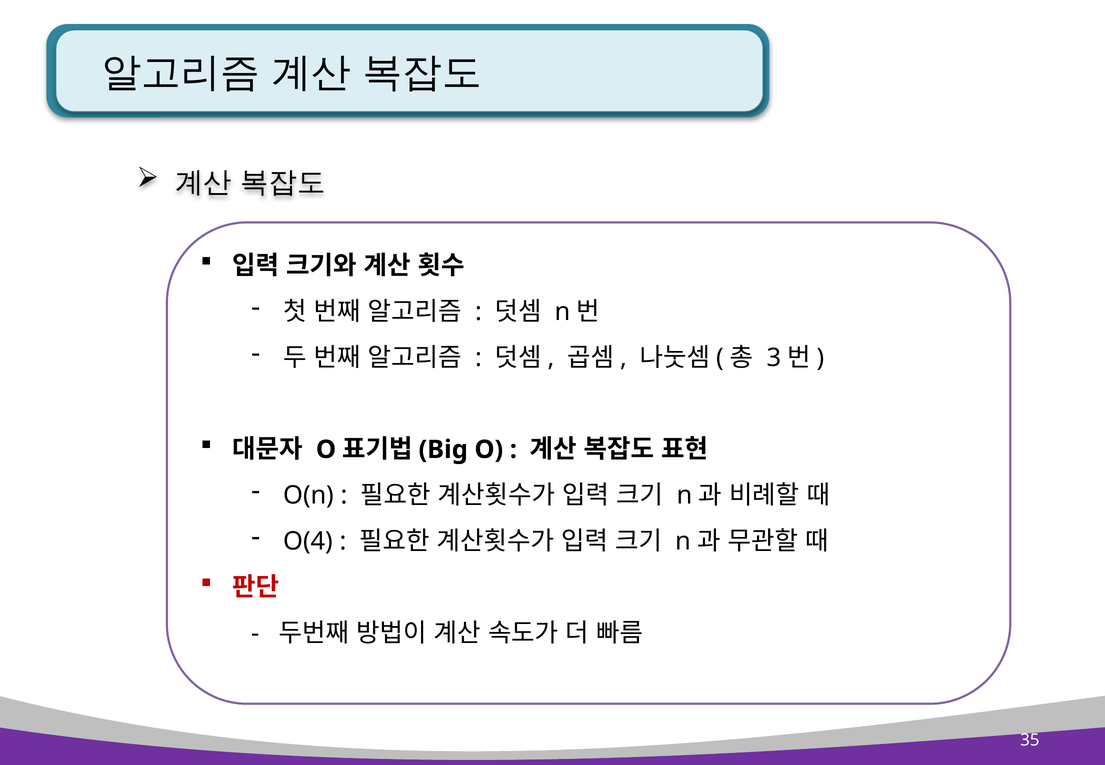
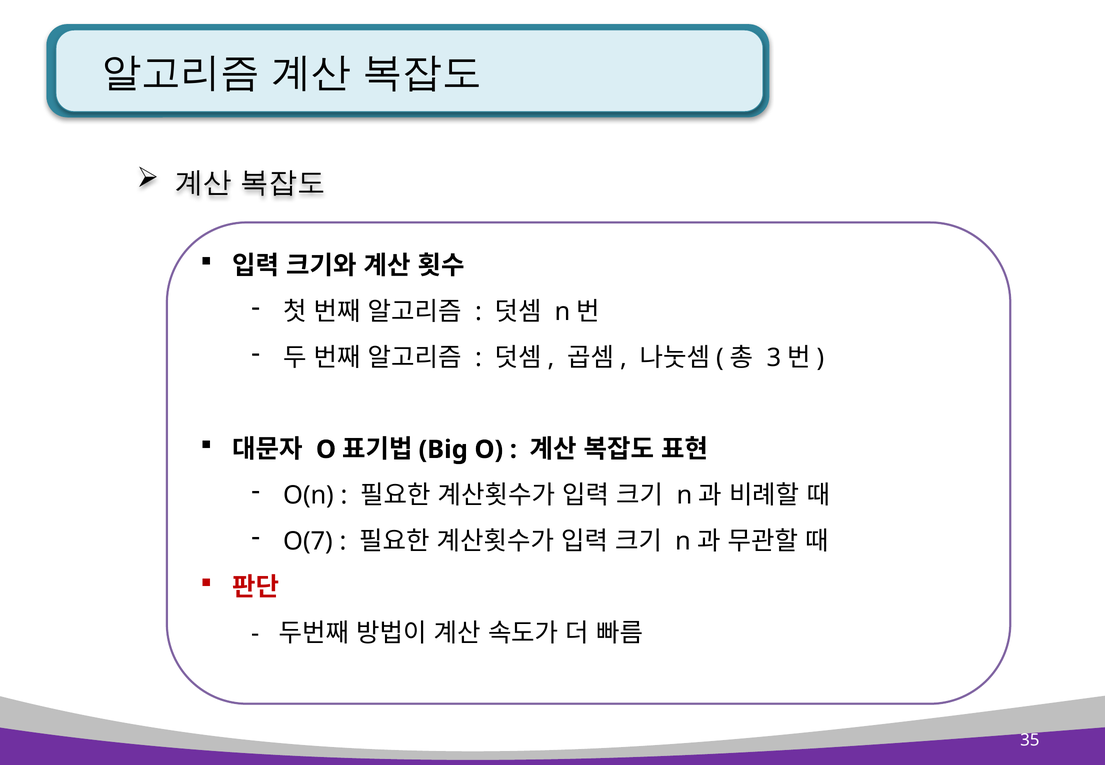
O(4: O(4 -> O(7
